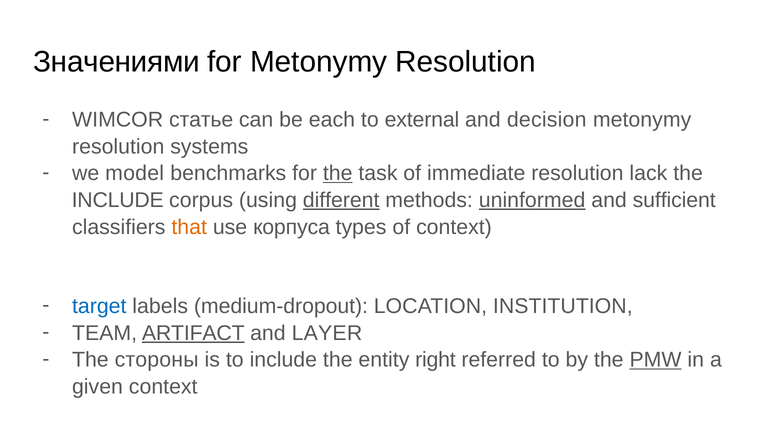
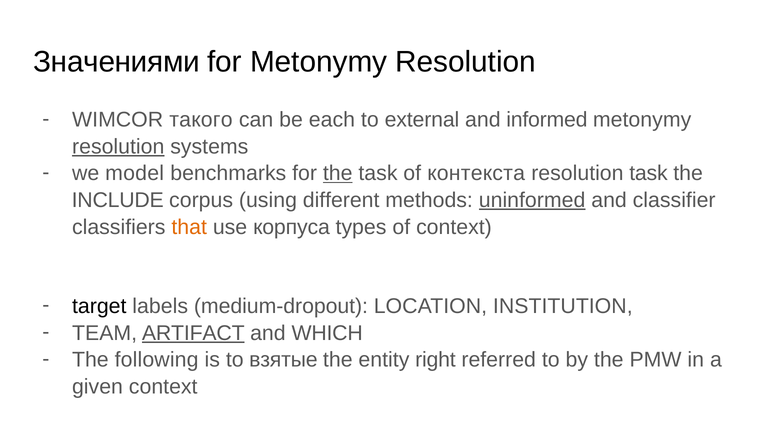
статье: статье -> такого
decision: decision -> informed
resolution at (118, 147) underline: none -> present
immediate: immediate -> контекста
resolution lack: lack -> task
different underline: present -> none
sufficient: sufficient -> classifier
target colour: blue -> black
LAYER: LAYER -> WHICH
стороны: стороны -> following
to include: include -> взятые
PMW underline: present -> none
